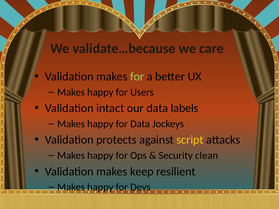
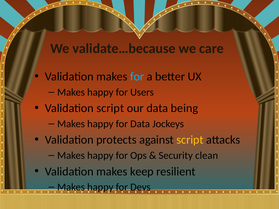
for at (137, 77) colour: light green -> light blue
Validation intact: intact -> script
labels: labels -> being
